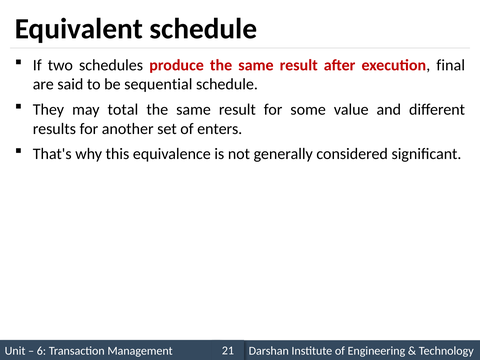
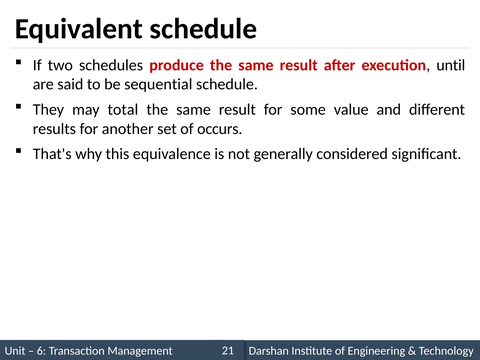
final: final -> until
enters: enters -> occurs
